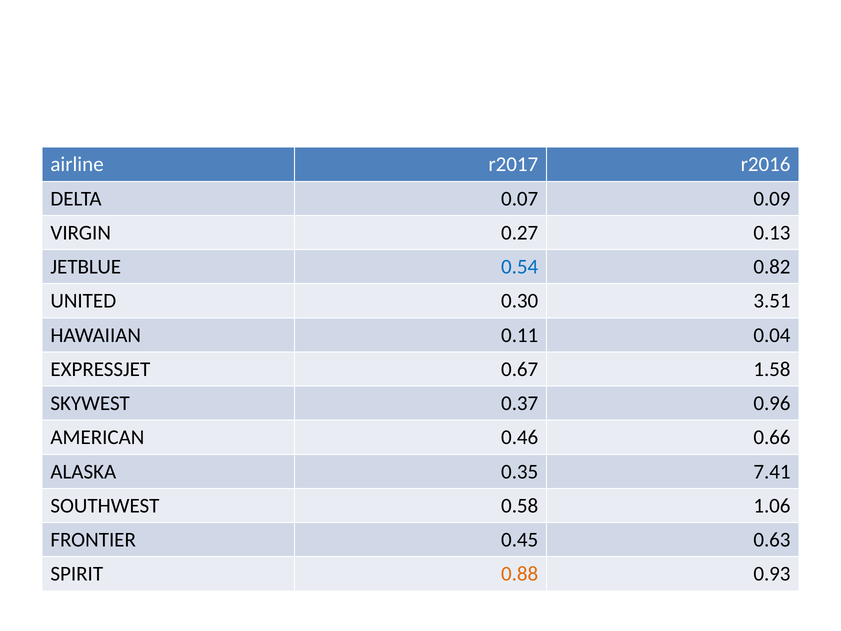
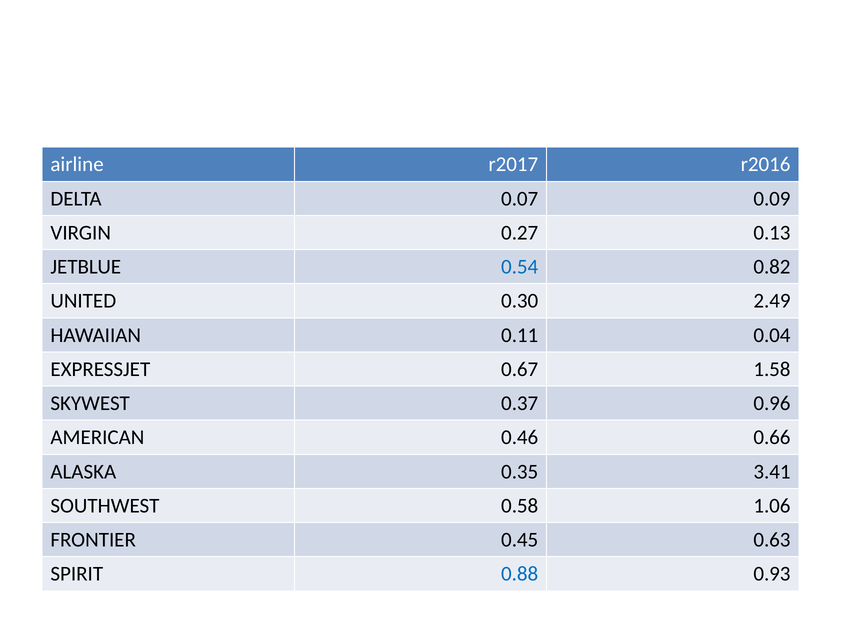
3.51: 3.51 -> 2.49
7.41: 7.41 -> 3.41
0.88 colour: orange -> blue
